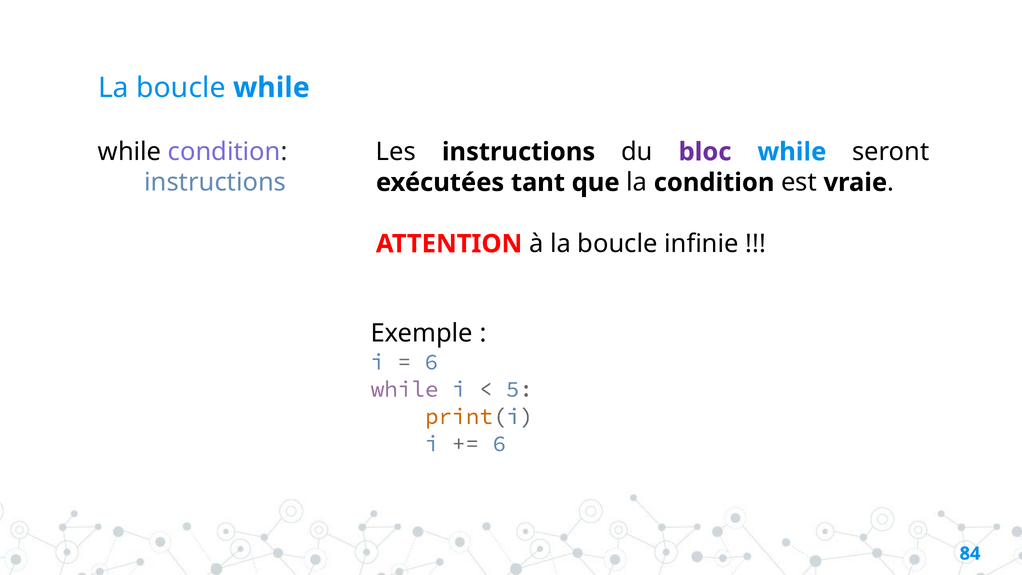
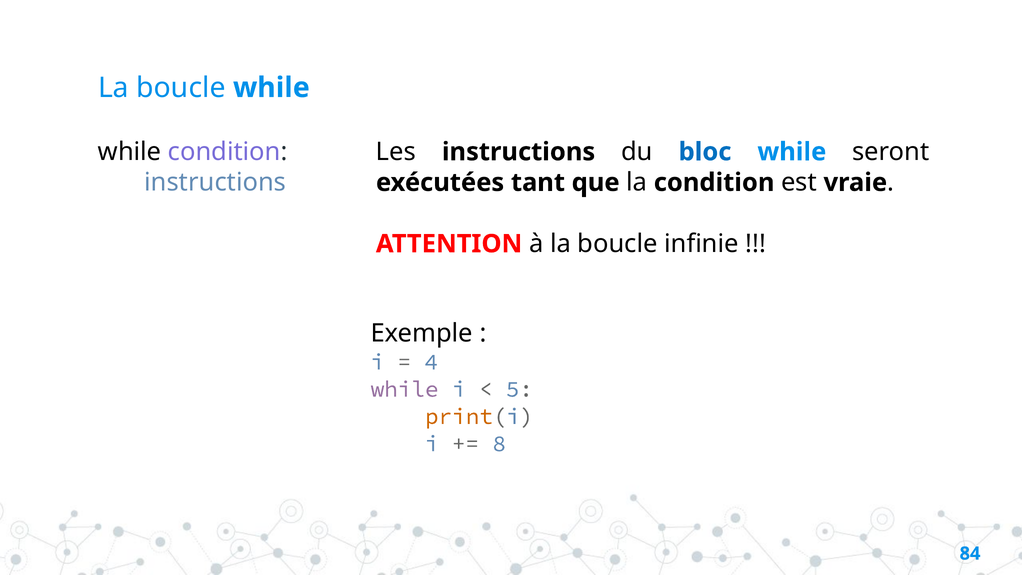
bloc colour: purple -> blue
6 at (431, 362): 6 -> 4
6 at (499, 444): 6 -> 8
